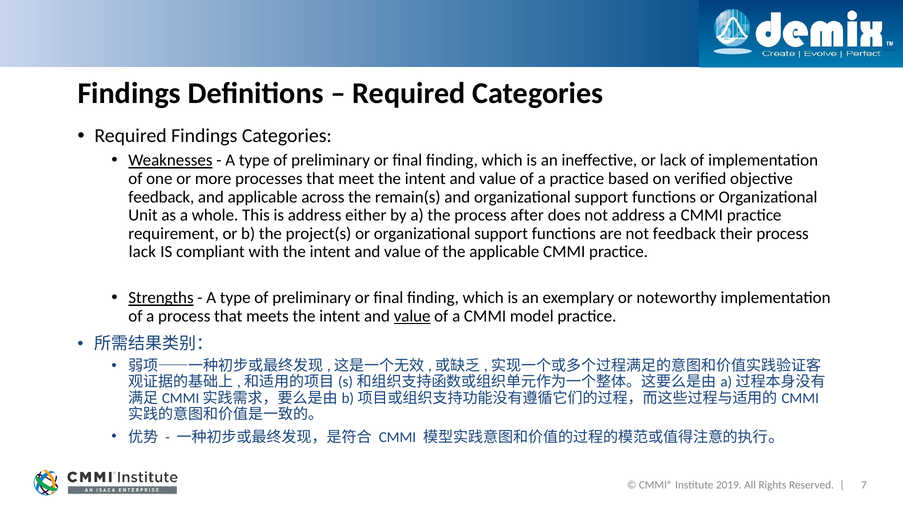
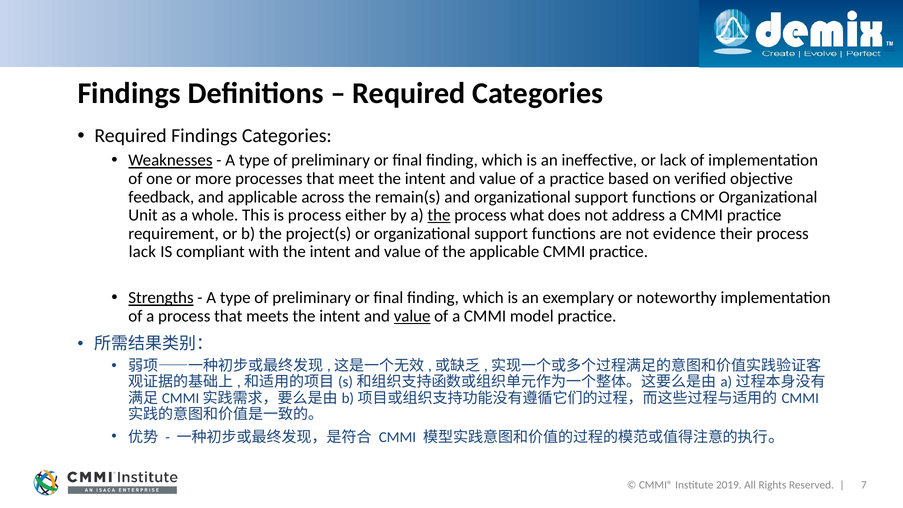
is address: address -> process
the at (439, 215) underline: none -> present
after: after -> what
not feedback: feedback -> evidence
